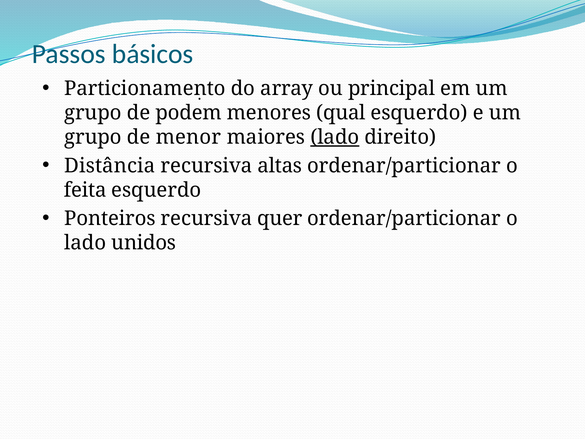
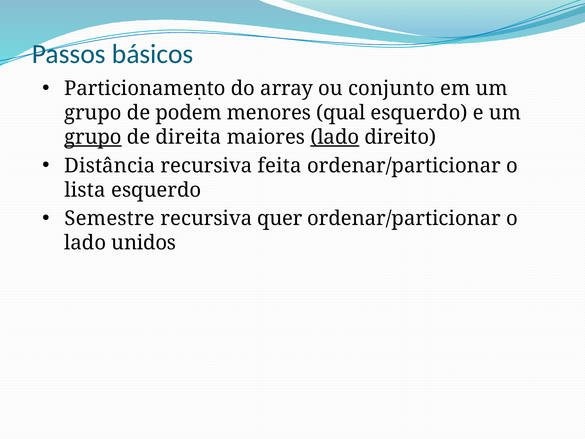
principal: principal -> conjunto
grupo at (93, 137) underline: none -> present
menor: menor -> direita
altas: altas -> feita
feita: feita -> lista
Ponteiros: Ponteiros -> Semestre
